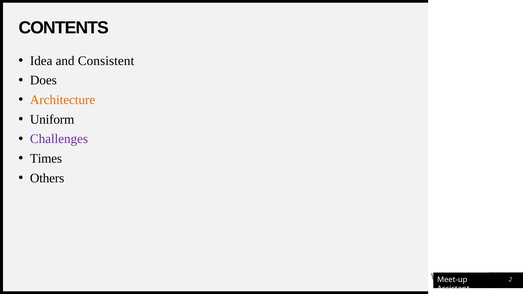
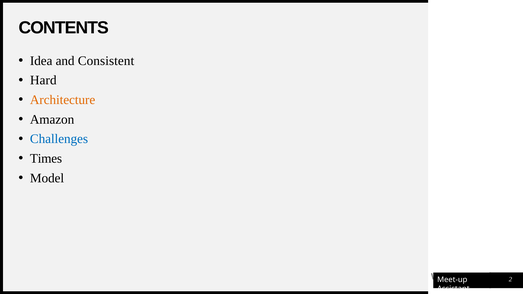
Does: Does -> Hard
Uniform: Uniform -> Amazon
Challenges colour: purple -> blue
Others: Others -> Model
